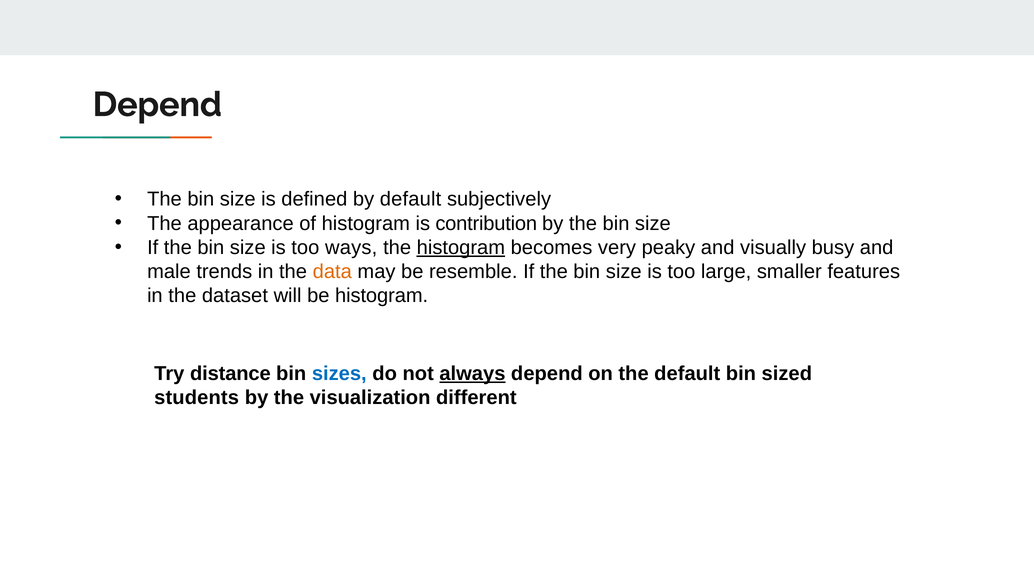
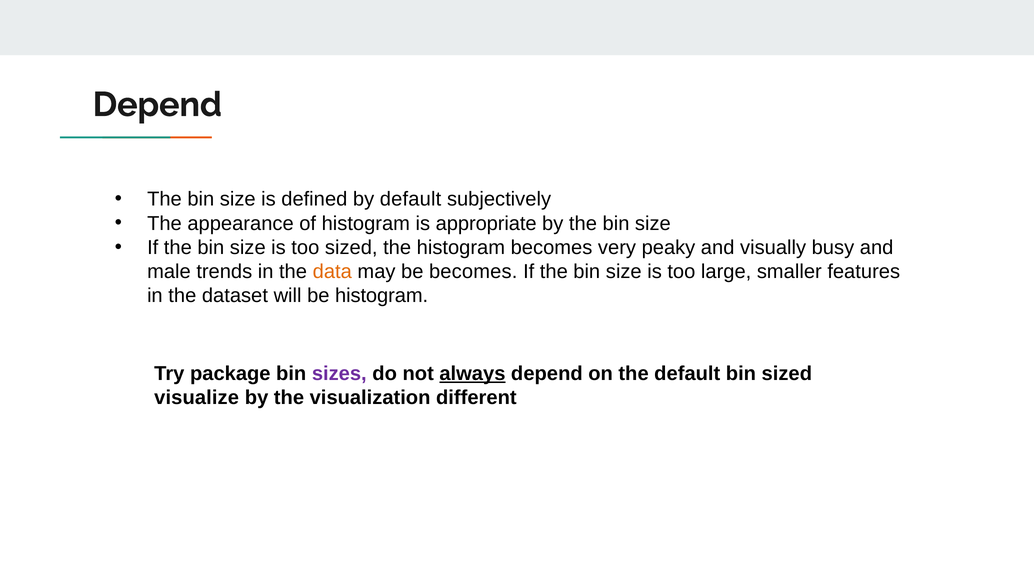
contribution: contribution -> appropriate
too ways: ways -> sized
histogram at (461, 247) underline: present -> none
be resemble: resemble -> becomes
distance: distance -> package
sizes colour: blue -> purple
students: students -> visualize
